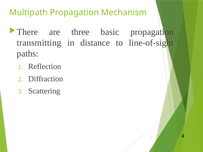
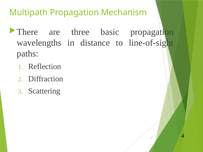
transmitting: transmitting -> wavelengths
